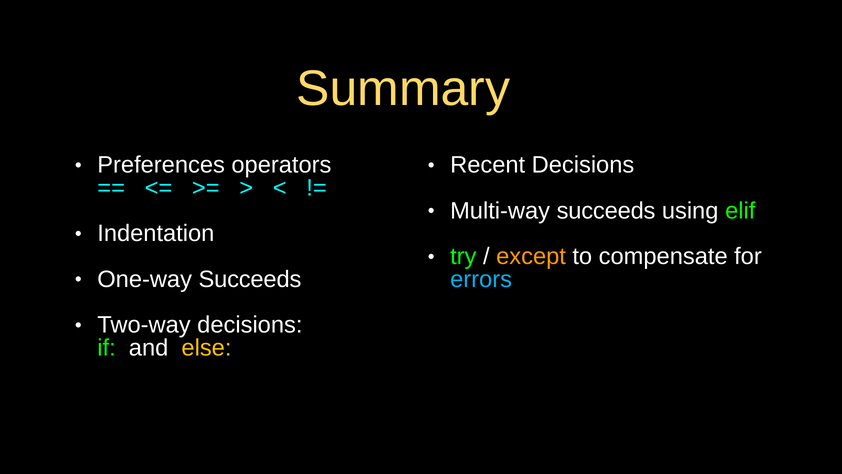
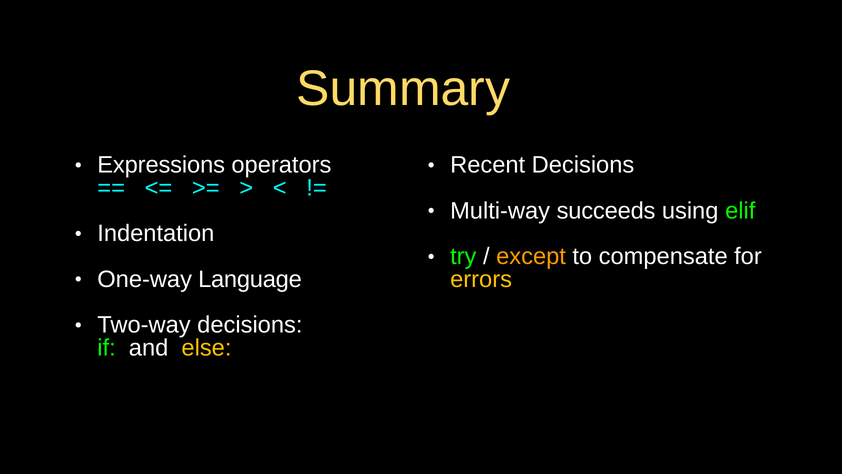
Preferences: Preferences -> Expressions
errors colour: light blue -> yellow
One-way Succeeds: Succeeds -> Language
